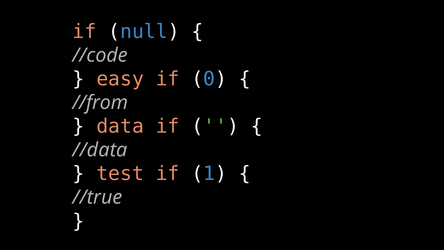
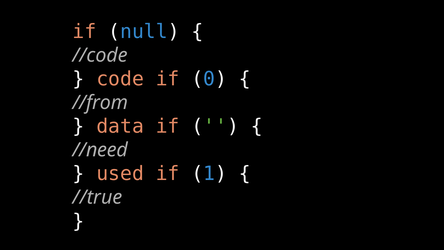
easy: easy -> code
//data: //data -> //need
test: test -> used
